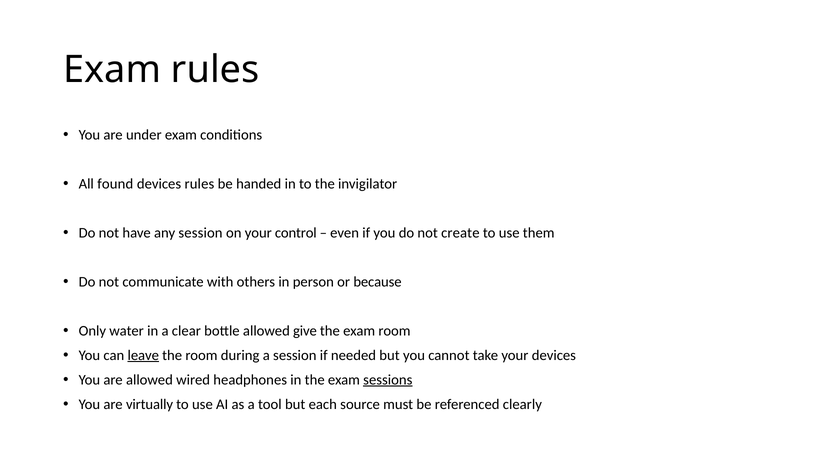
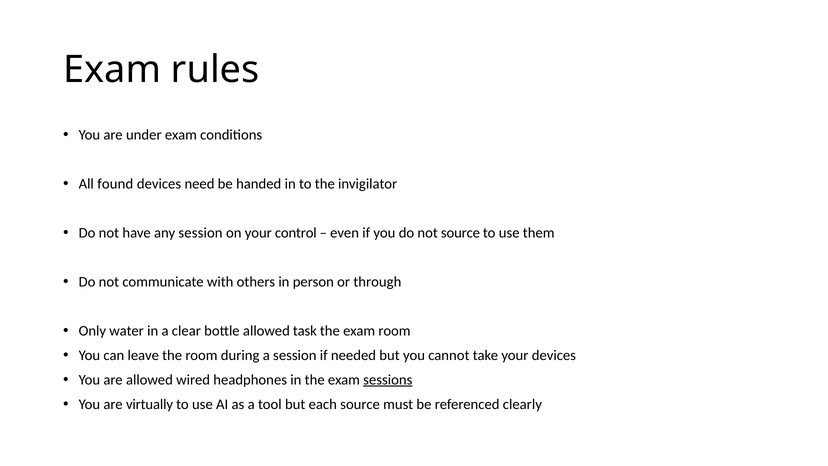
devices rules: rules -> need
not create: create -> source
because: because -> through
give: give -> task
leave underline: present -> none
